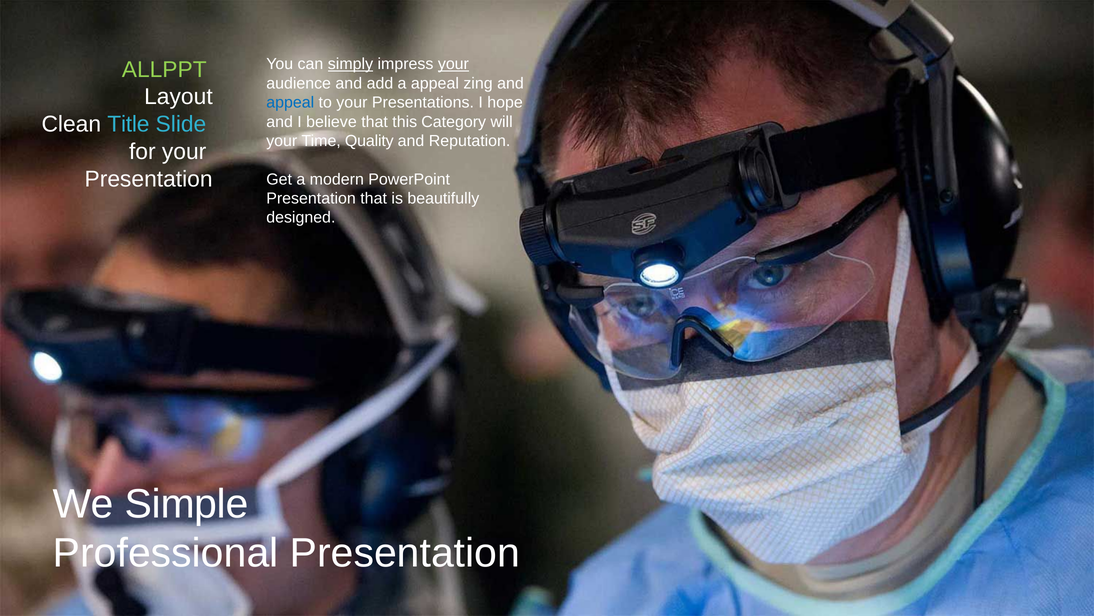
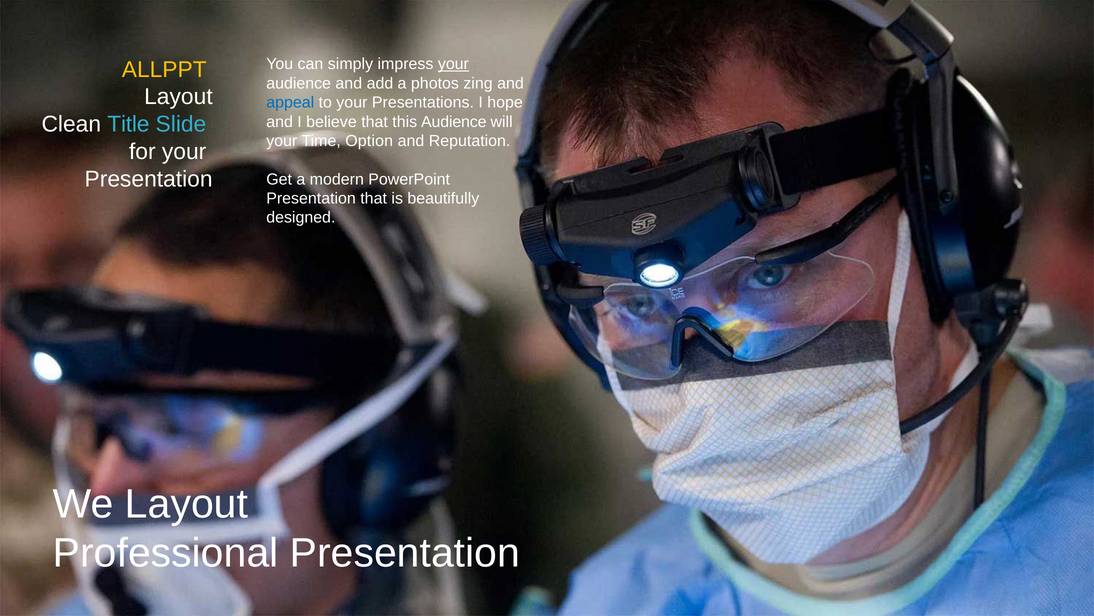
simply underline: present -> none
ALLPPT colour: light green -> yellow
a appeal: appeal -> photos
this Category: Category -> Audience
Quality: Quality -> Option
We Simple: Simple -> Layout
